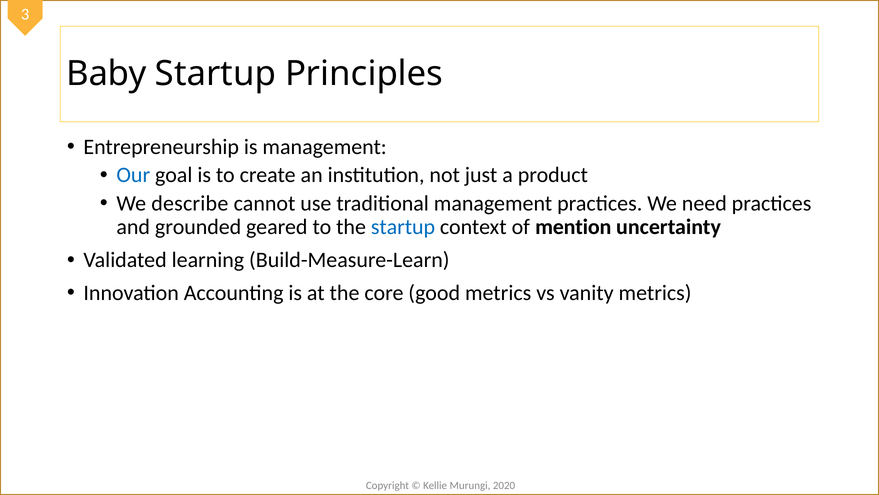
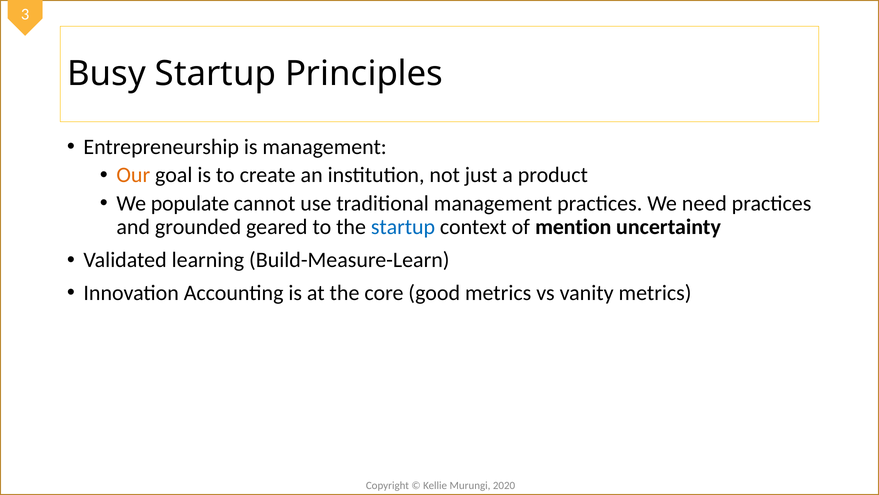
Baby: Baby -> Busy
Our colour: blue -> orange
describe: describe -> populate
